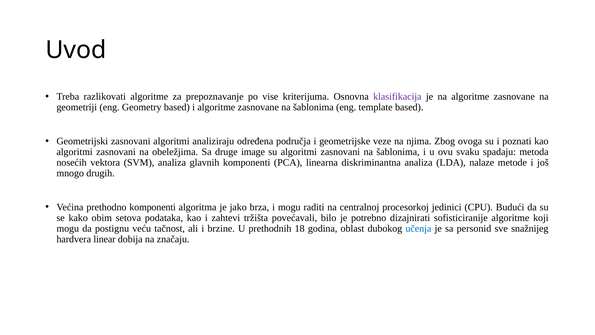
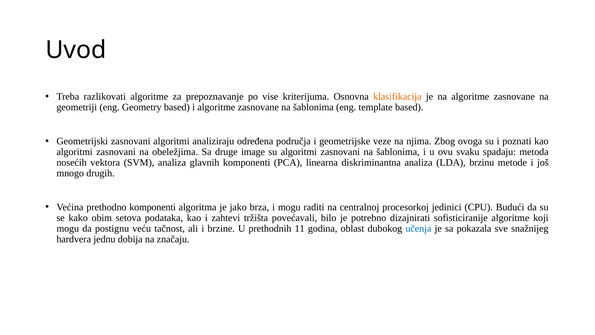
klasifikacija colour: purple -> orange
nalaze: nalaze -> brzinu
18: 18 -> 11
personid: personid -> pokazala
linear: linear -> jednu
